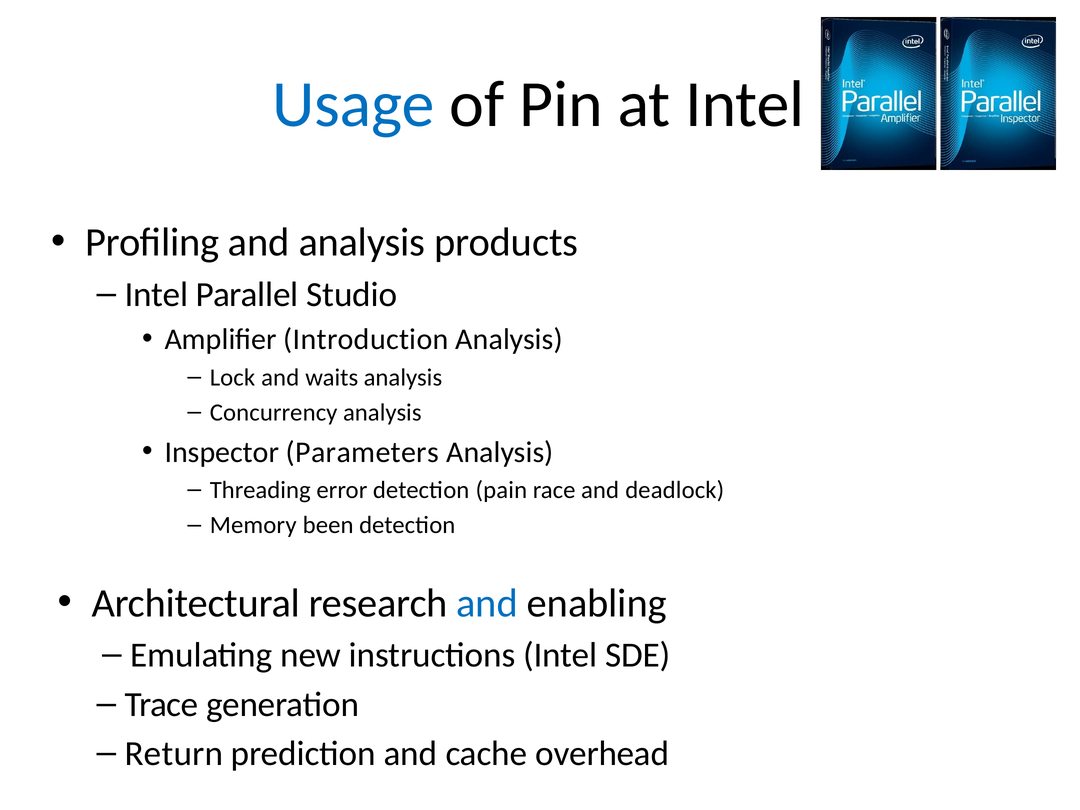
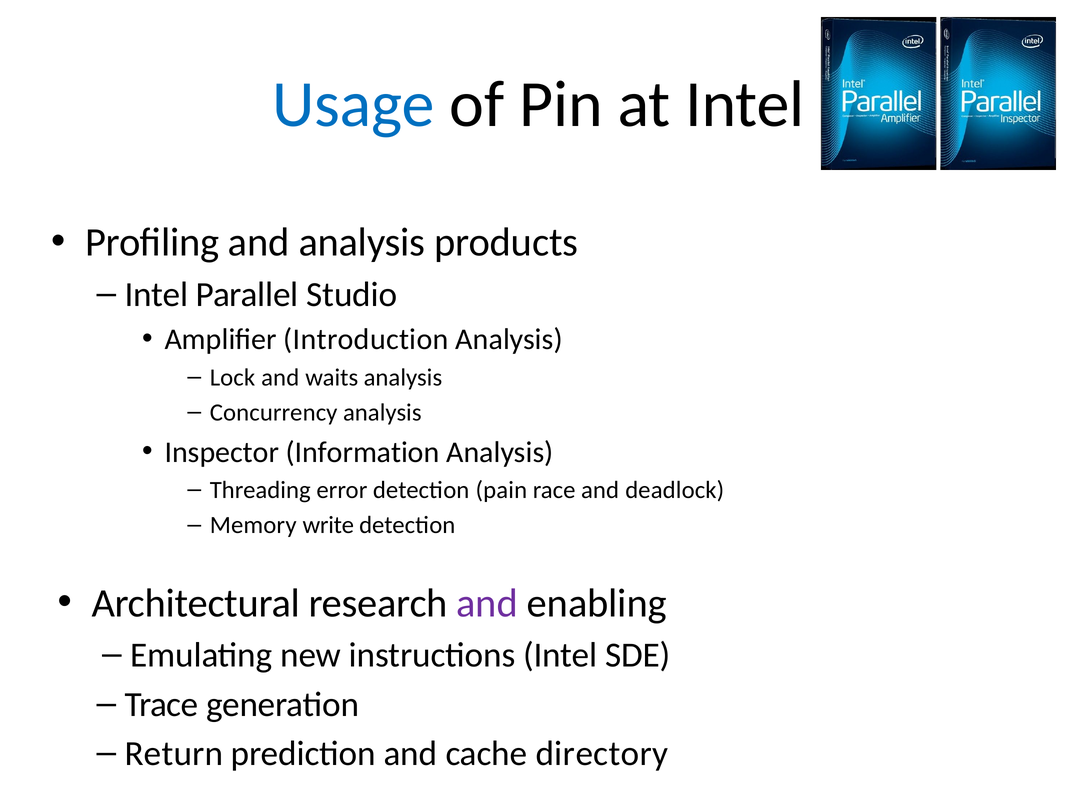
Parameters: Parameters -> Information
been: been -> write
and at (487, 603) colour: blue -> purple
overhead: overhead -> directory
